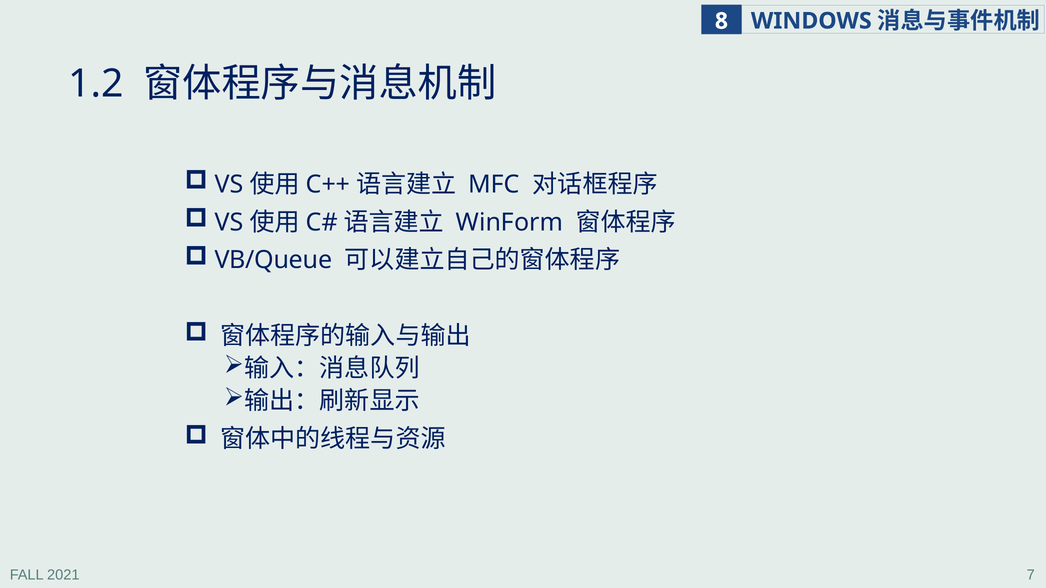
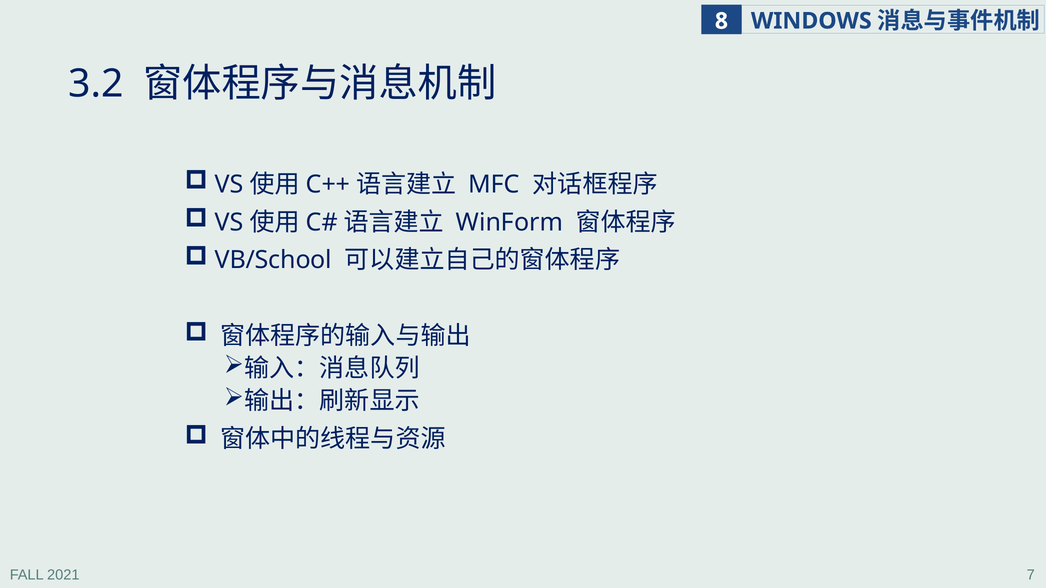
1.2: 1.2 -> 3.2
VB/Queue: VB/Queue -> VB/School
